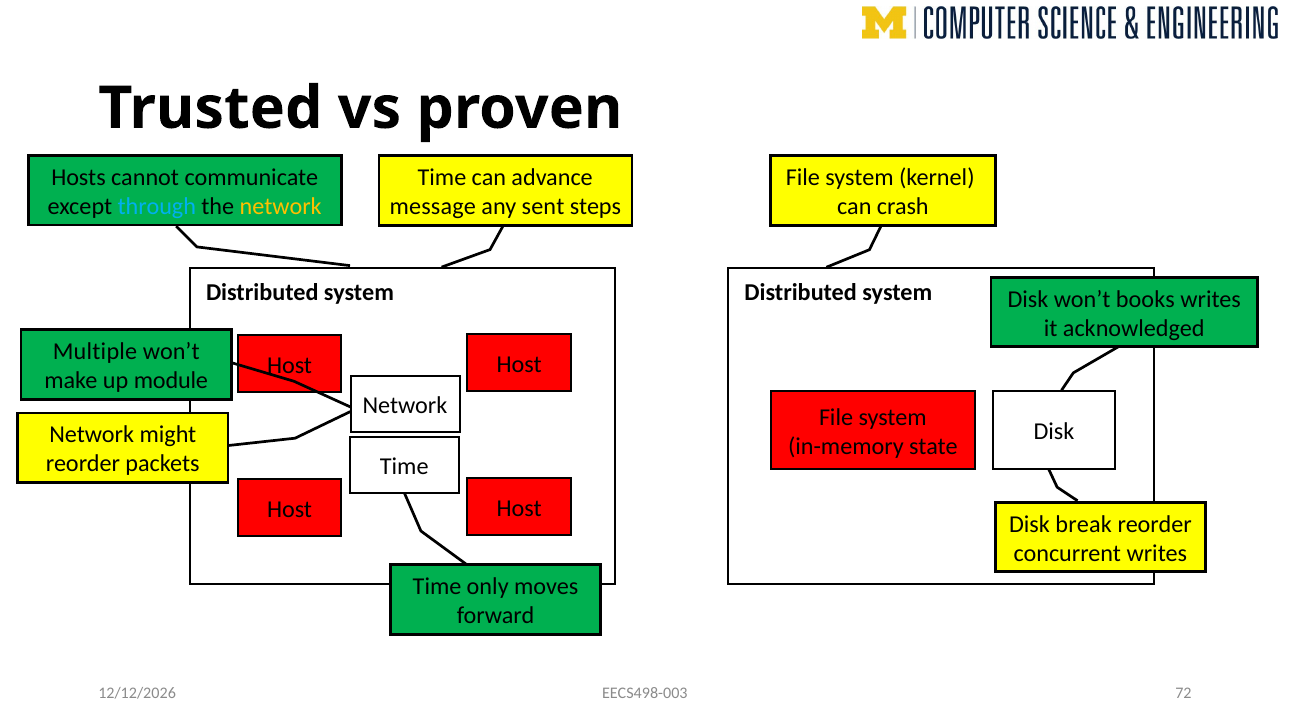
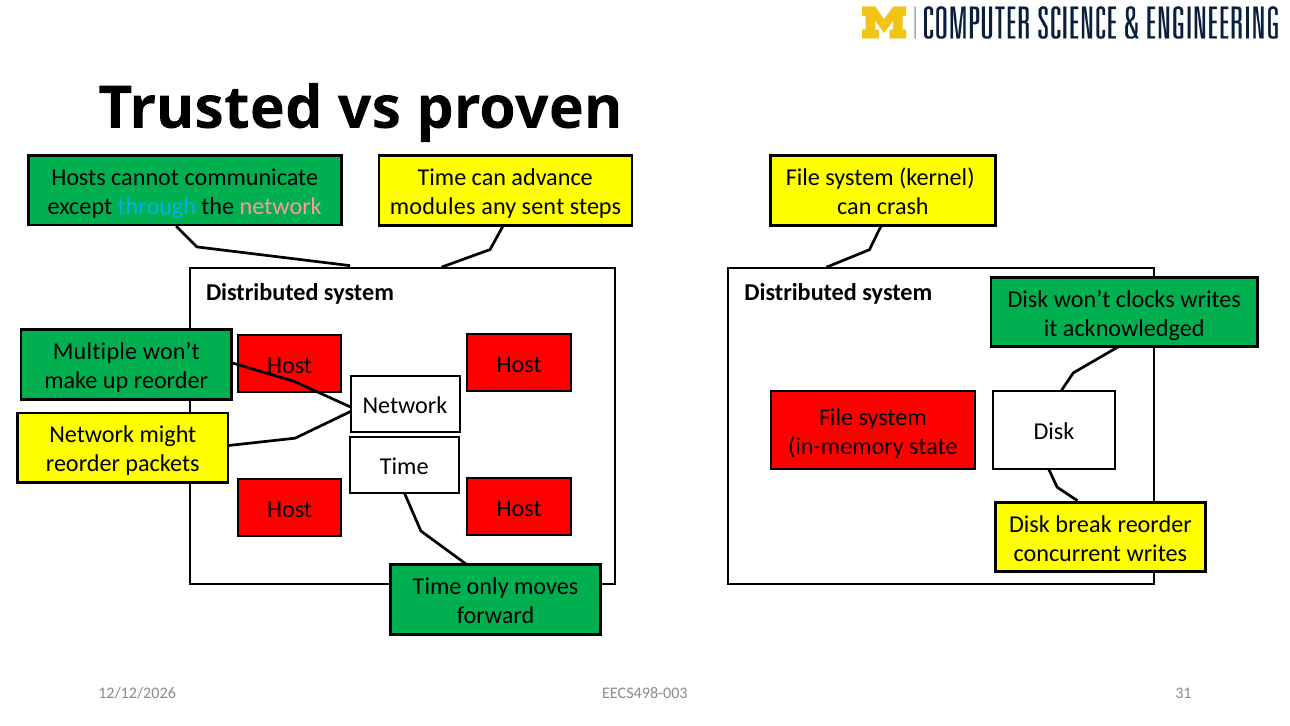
network at (281, 206) colour: yellow -> pink
message: message -> modules
books: books -> clocks
up module: module -> reorder
72: 72 -> 31
